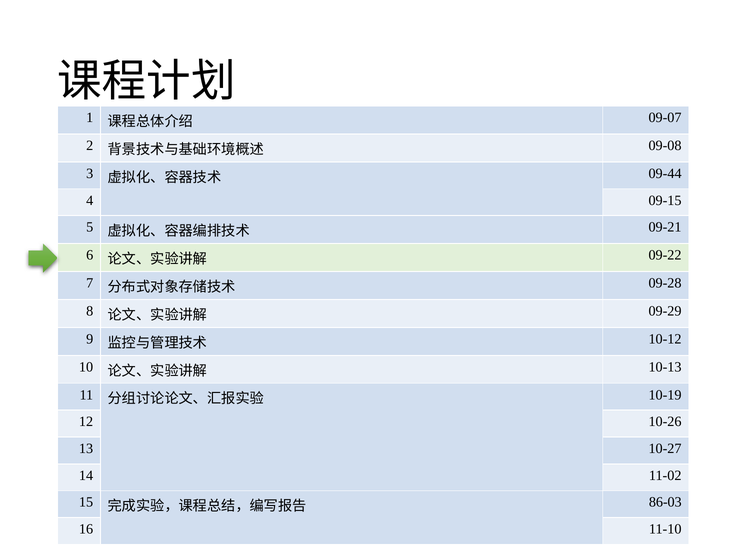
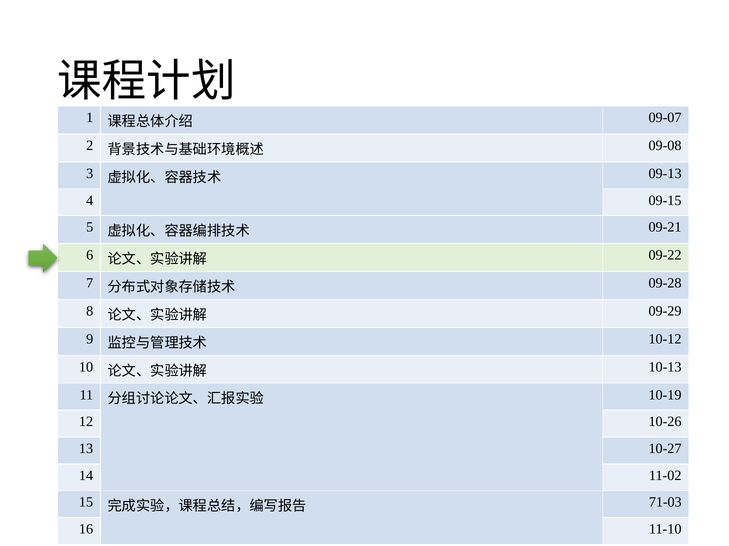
09-44: 09-44 -> 09-13
86-03: 86-03 -> 71-03
